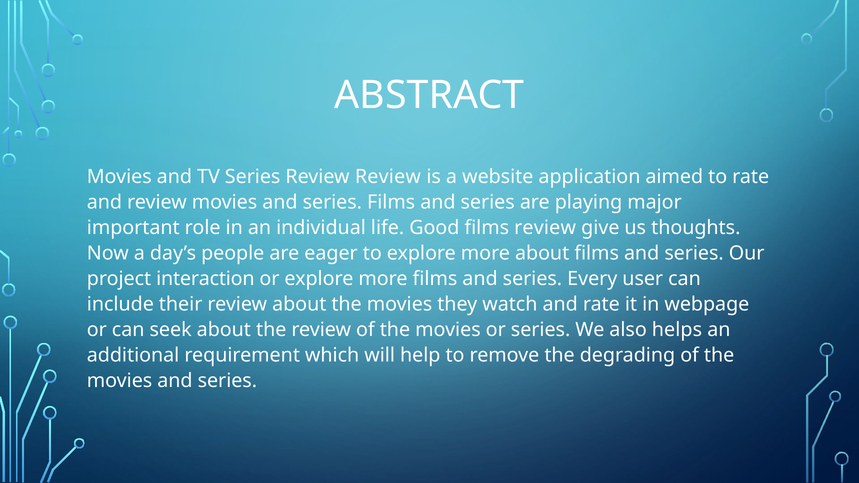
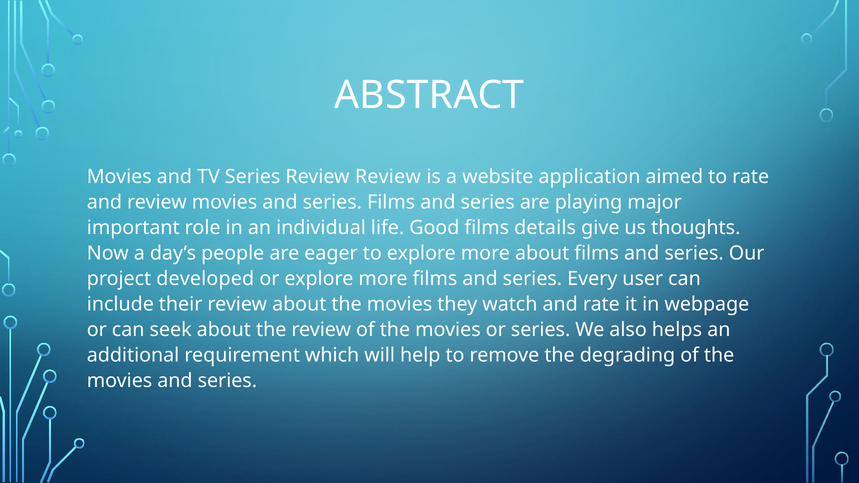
films review: review -> details
interaction: interaction -> developed
